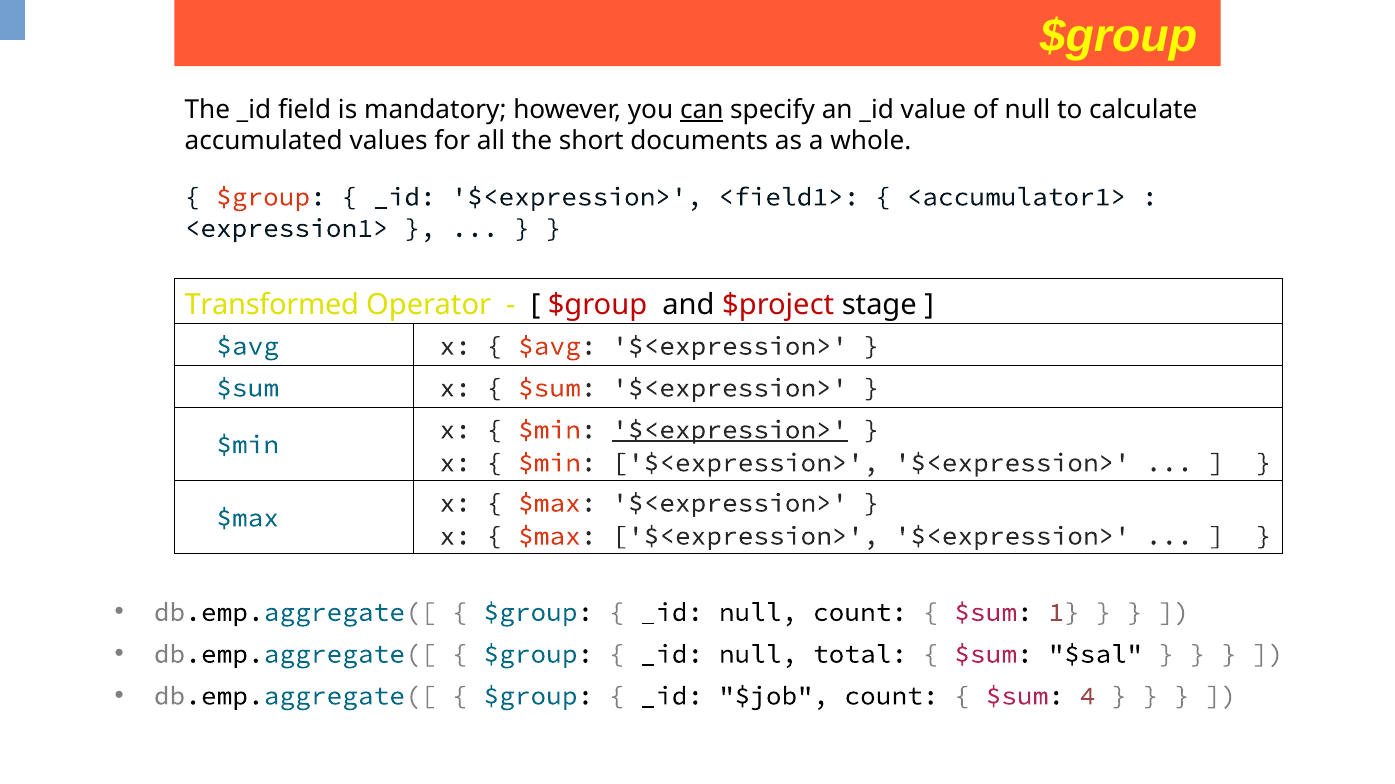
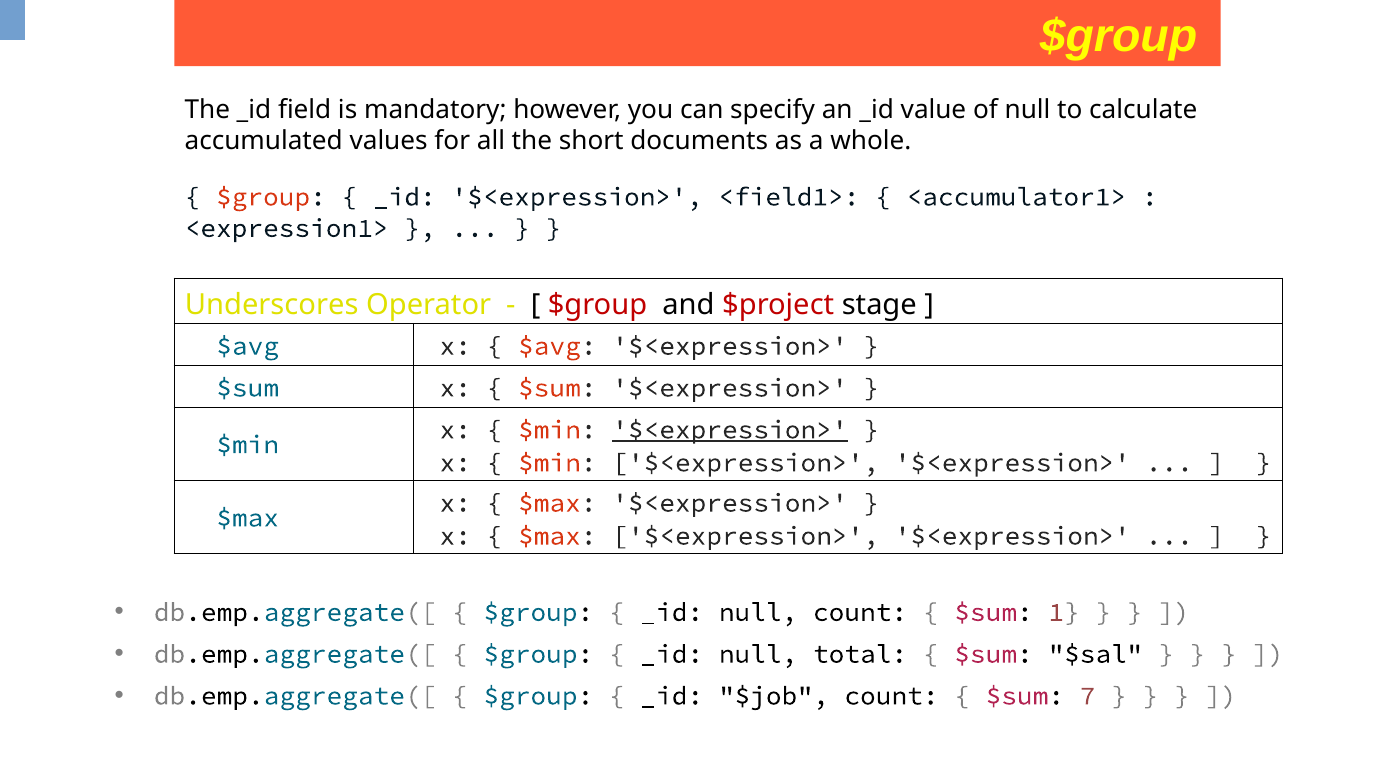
can underline: present -> none
Transformed: Transformed -> Underscores
4: 4 -> 7
